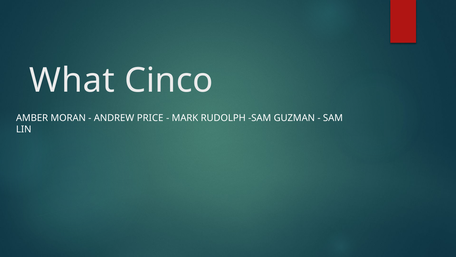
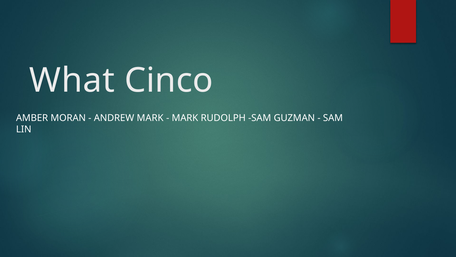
ANDREW PRICE: PRICE -> MARK
